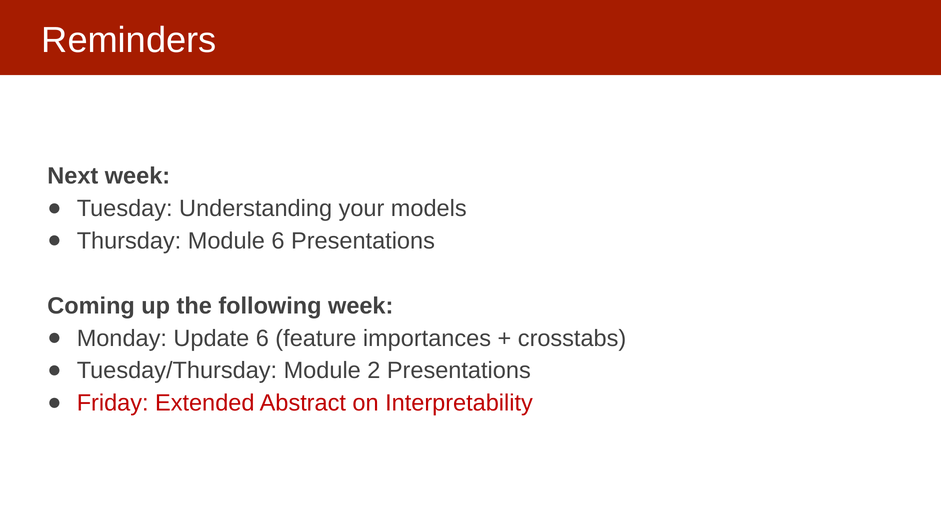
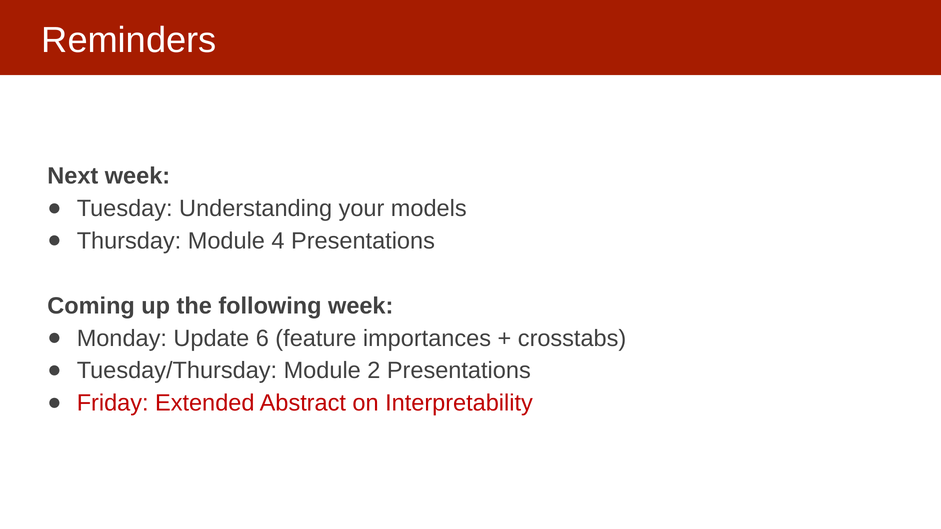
Module 6: 6 -> 4
